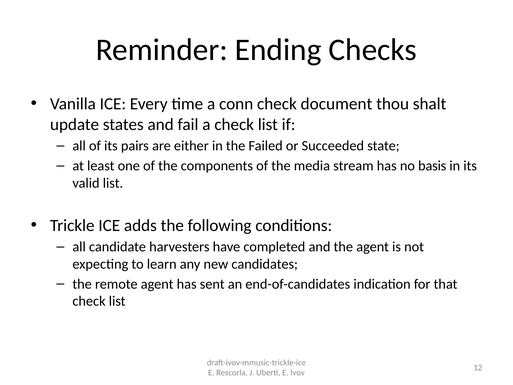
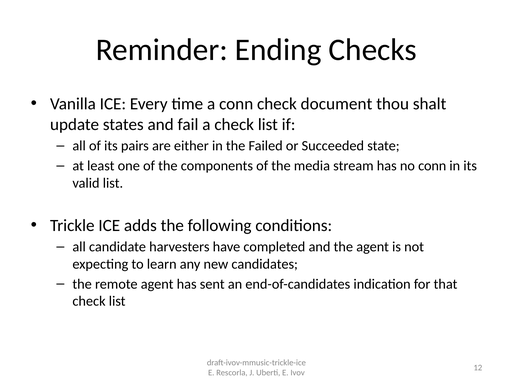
no basis: basis -> conn
